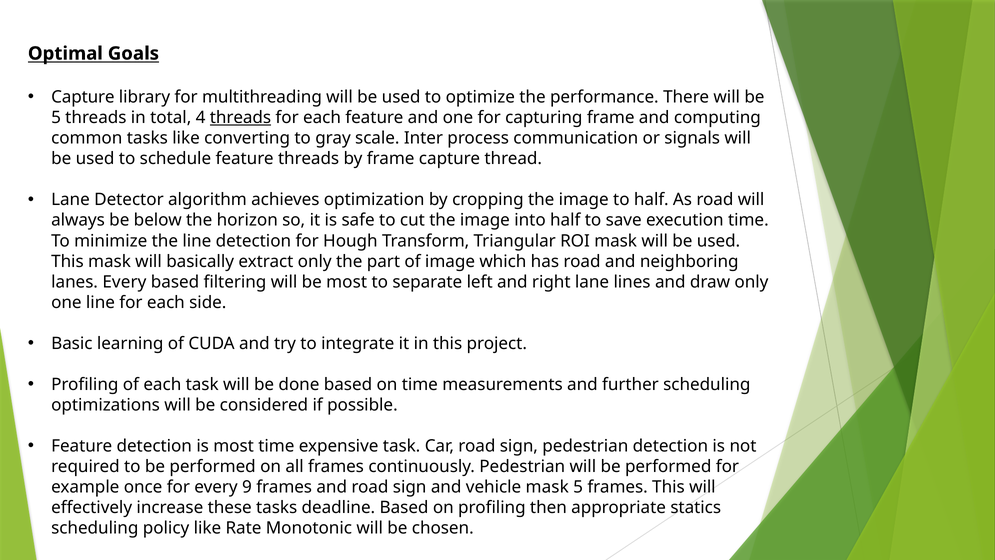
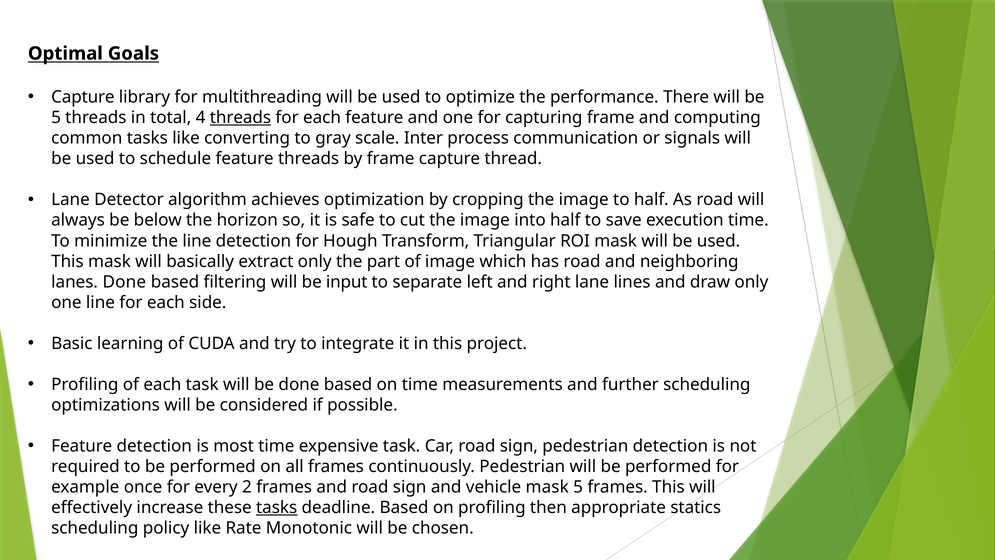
lanes Every: Every -> Done
be most: most -> input
9: 9 -> 2
tasks at (277, 507) underline: none -> present
